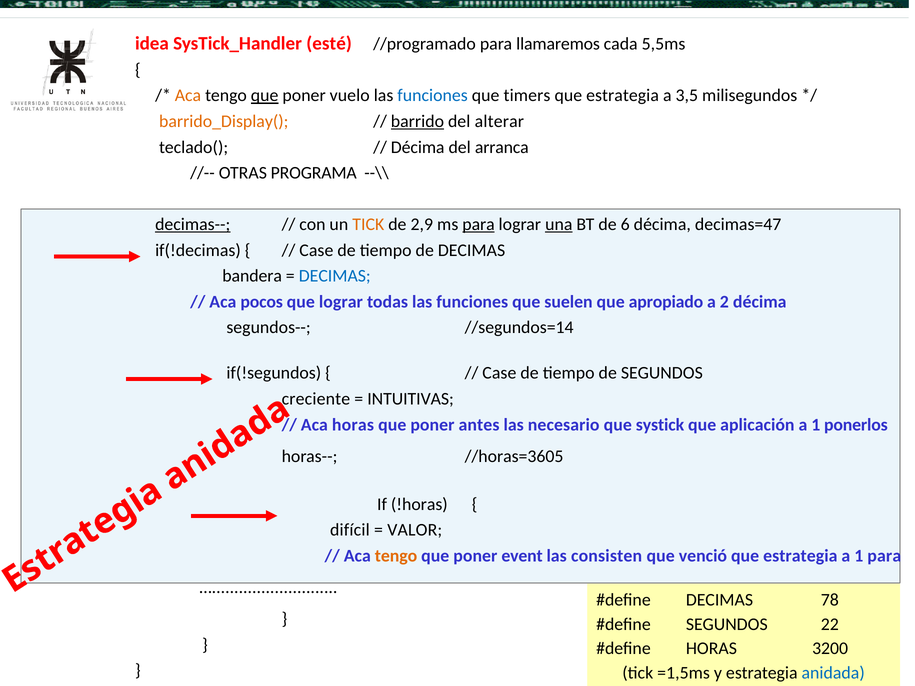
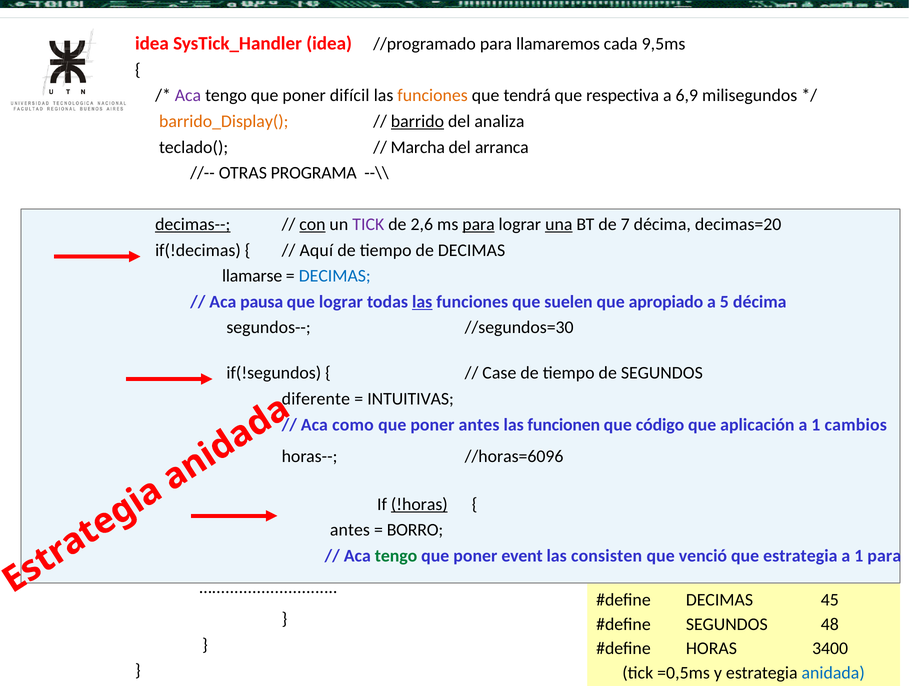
SysTick_Handler esté: esté -> idea
5,5ms: 5,5ms -> 9,5ms
Aca at (188, 96) colour: orange -> purple
que at (265, 96) underline: present -> none
vuelo: vuelo -> difícil
funciones at (433, 96) colour: blue -> orange
timers: timers -> tendrá
estrategia at (623, 96): estrategia -> respectiva
3,5: 3,5 -> 6,9
alterar: alterar -> analiza
Décima at (418, 147): Décima -> Marcha
con underline: none -> present
TICK at (368, 225) colour: orange -> purple
2,9: 2,9 -> 2,6
6: 6 -> 7
decimas=47: decimas=47 -> decimas=20
Case at (316, 250): Case -> Aquí
bandera: bandera -> llamarse
pocos: pocos -> pausa
las at (422, 302) underline: none -> present
2: 2 -> 5
//segundos=14: //segundos=14 -> //segundos=30
creciente: creciente -> diferente
Aca horas: horas -> como
necesario: necesario -> funcionen
systick: systick -> código
ponerlos: ponerlos -> cambios
//horas=3605: //horas=3605 -> //horas=6096
!horas underline: none -> present
difícil at (350, 530): difícil -> antes
VALOR: VALOR -> BORRO
tengo at (396, 556) colour: orange -> green
78: 78 -> 45
22: 22 -> 48
3200: 3200 -> 3400
=1,5ms: =1,5ms -> =0,5ms
